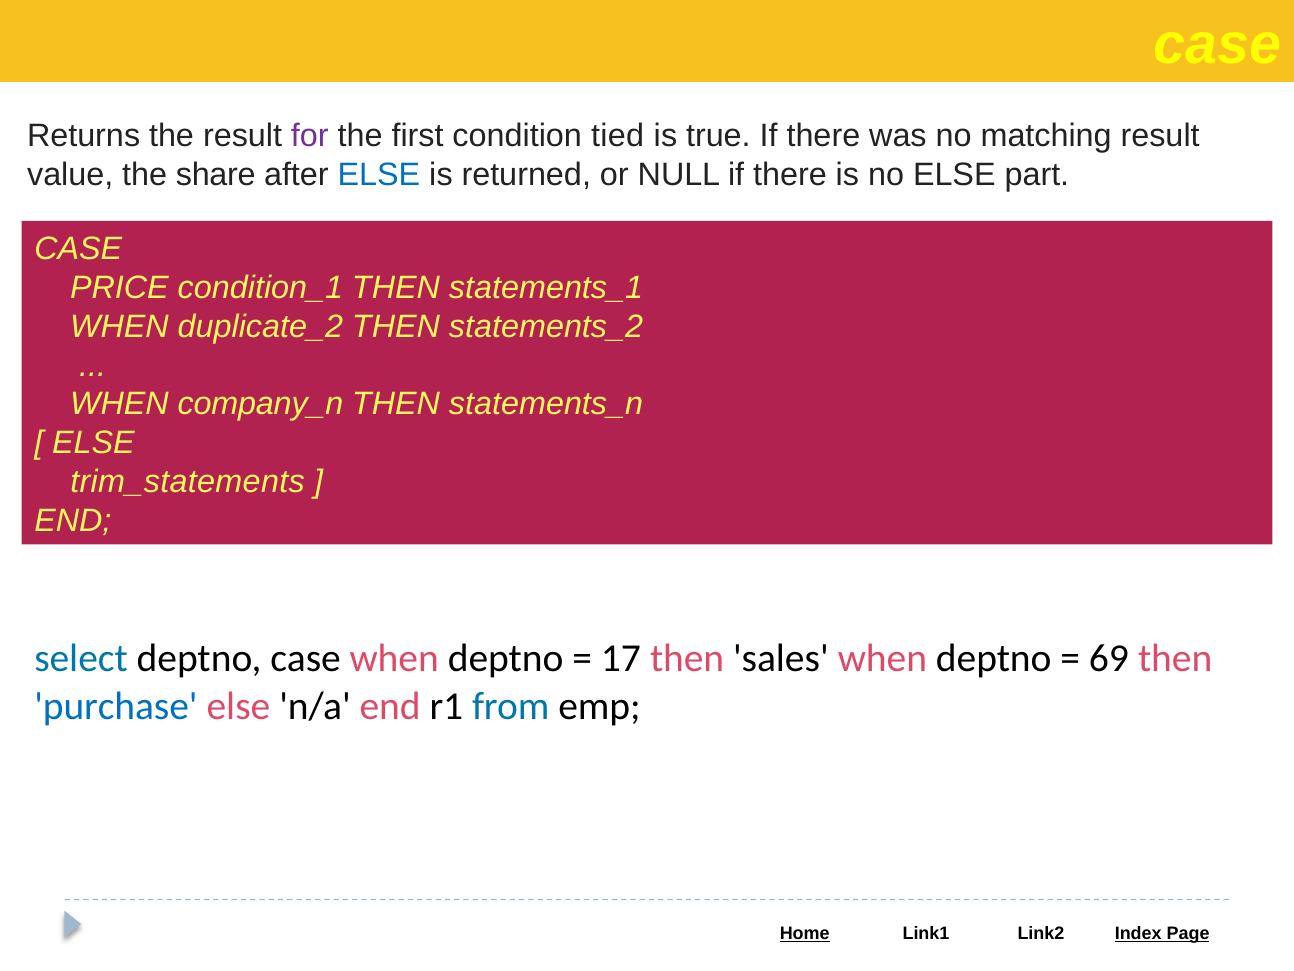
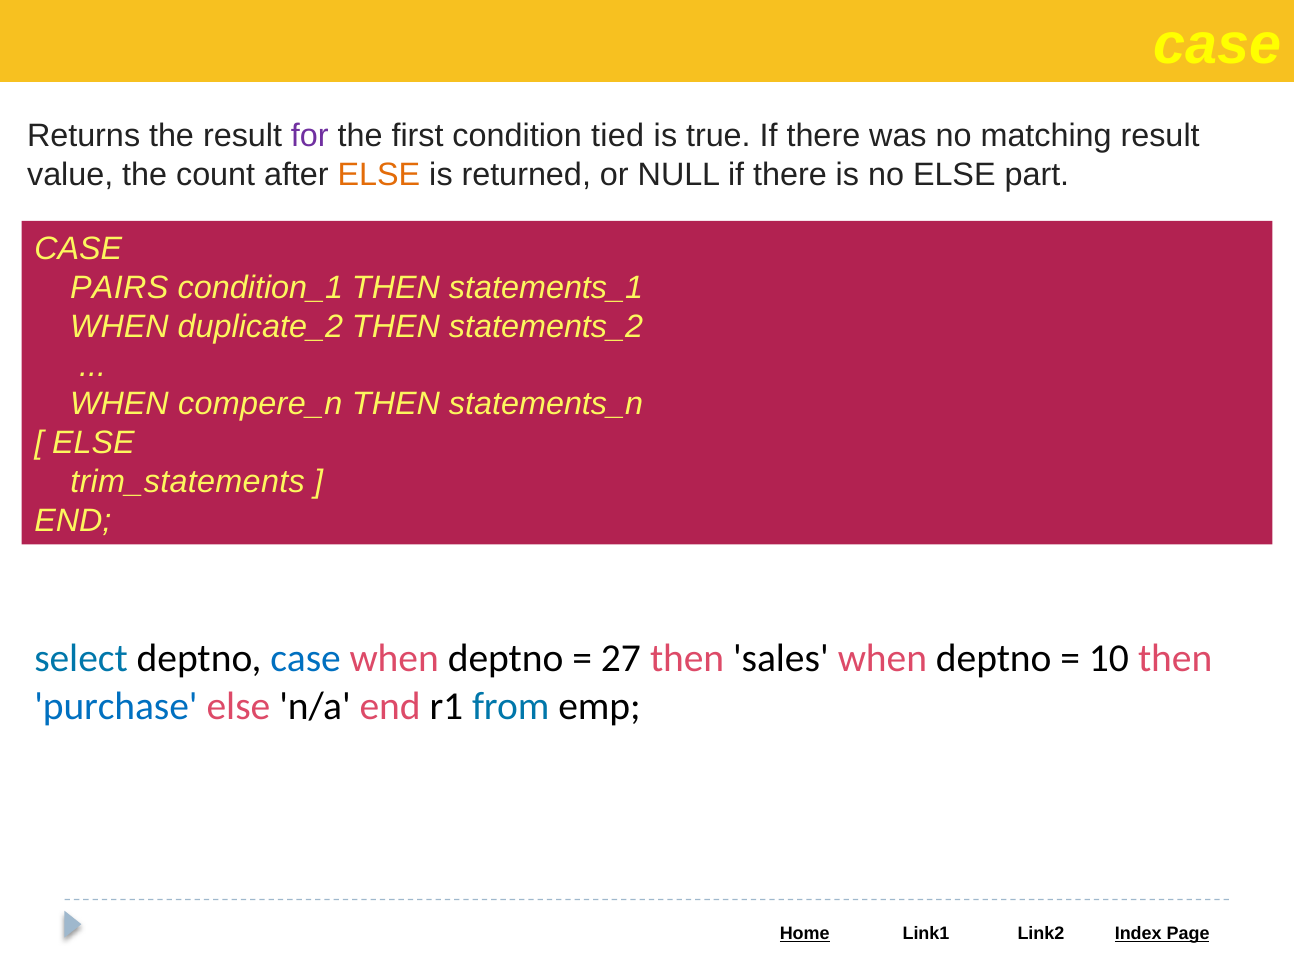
share: share -> count
ELSE at (379, 175) colour: blue -> orange
PRICE: PRICE -> PAIRS
company_n: company_n -> compere_n
case at (306, 658) colour: black -> blue
17: 17 -> 27
69: 69 -> 10
